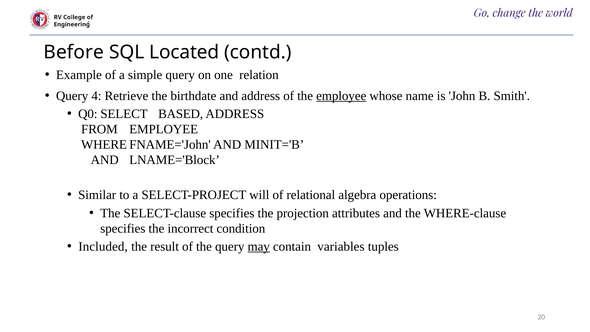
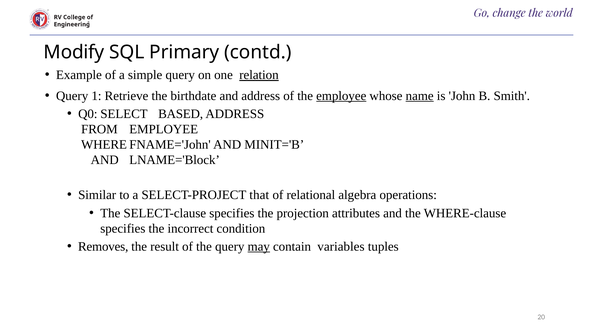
Before: Before -> Modify
Located: Located -> Primary
relation underline: none -> present
4: 4 -> 1
name underline: none -> present
will: will -> that
Included: Included -> Removes
